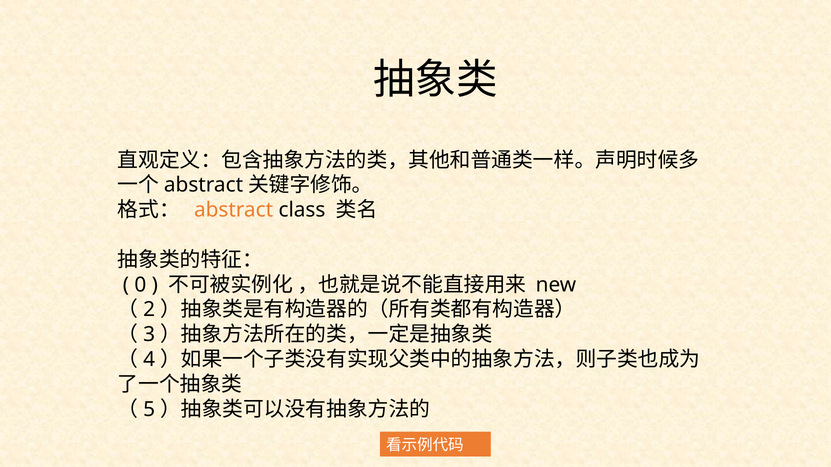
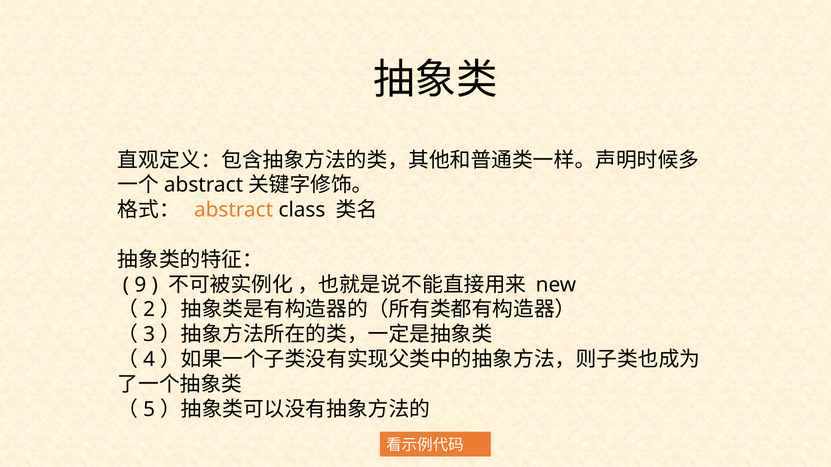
0: 0 -> 9
